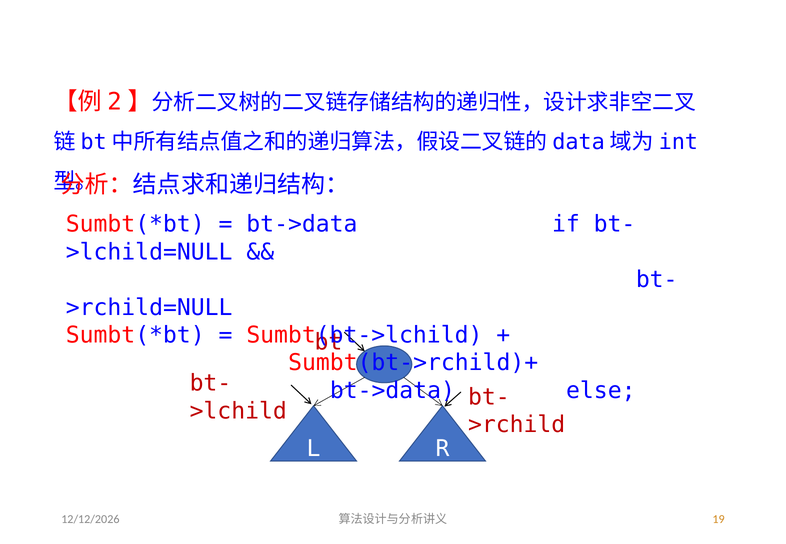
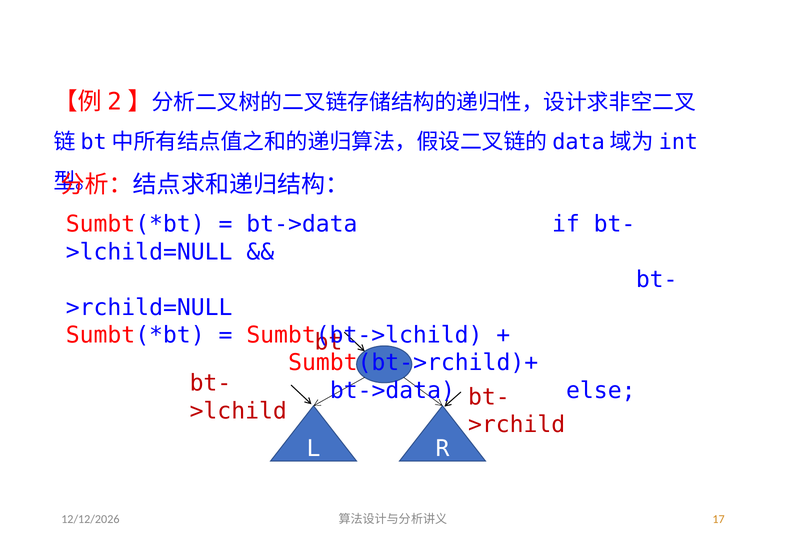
19: 19 -> 17
